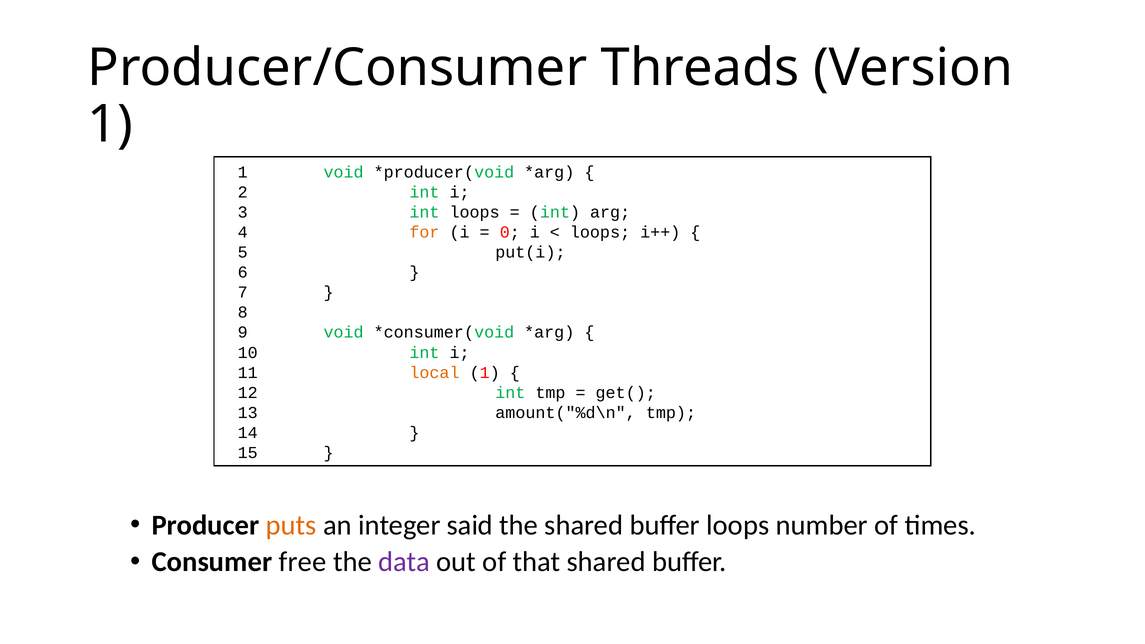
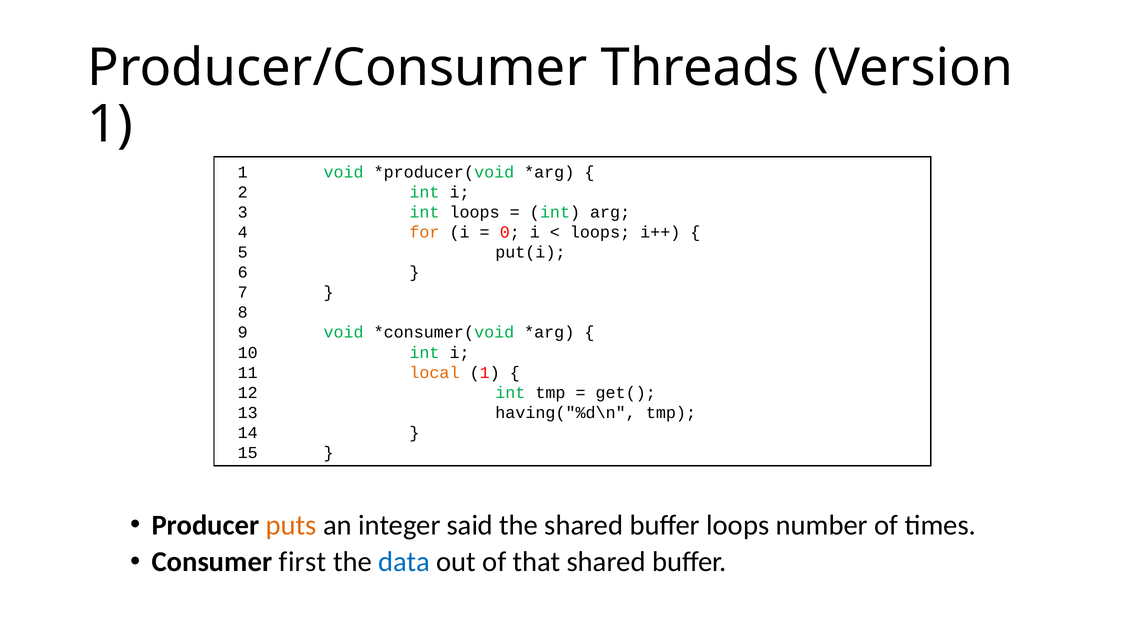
amount("%d\n: amount("%d\n -> having("%d\n
free: free -> first
data colour: purple -> blue
